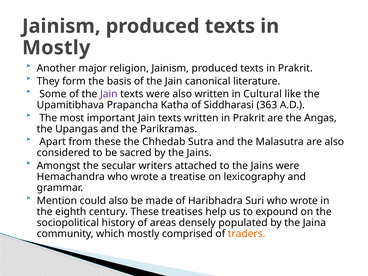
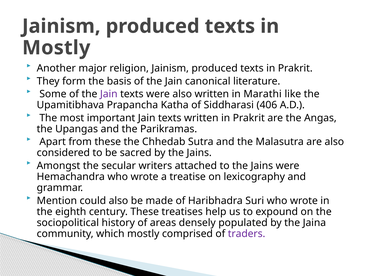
Cultural: Cultural -> Marathi
363: 363 -> 406
traders colour: orange -> purple
